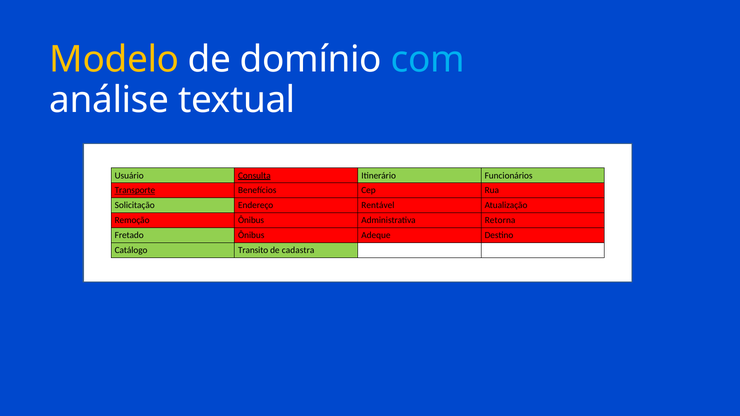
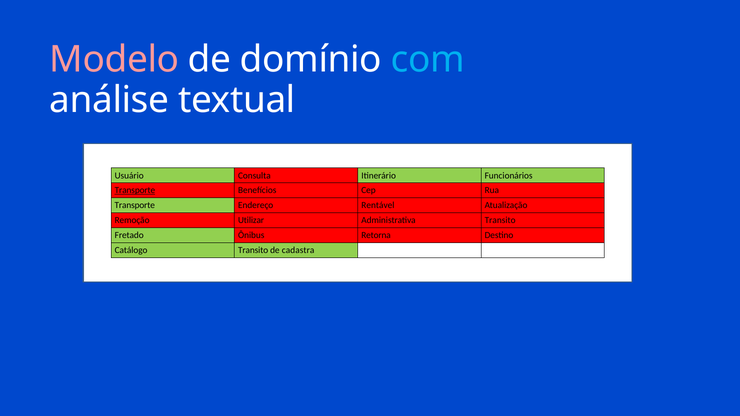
Modelo colour: yellow -> pink
Consulta underline: present -> none
Solicitação at (135, 205): Solicitação -> Transporte
Remoção Ônibus: Ônibus -> Utilizar
Administrativa Retorna: Retorna -> Transito
Adeque: Adeque -> Retorna
